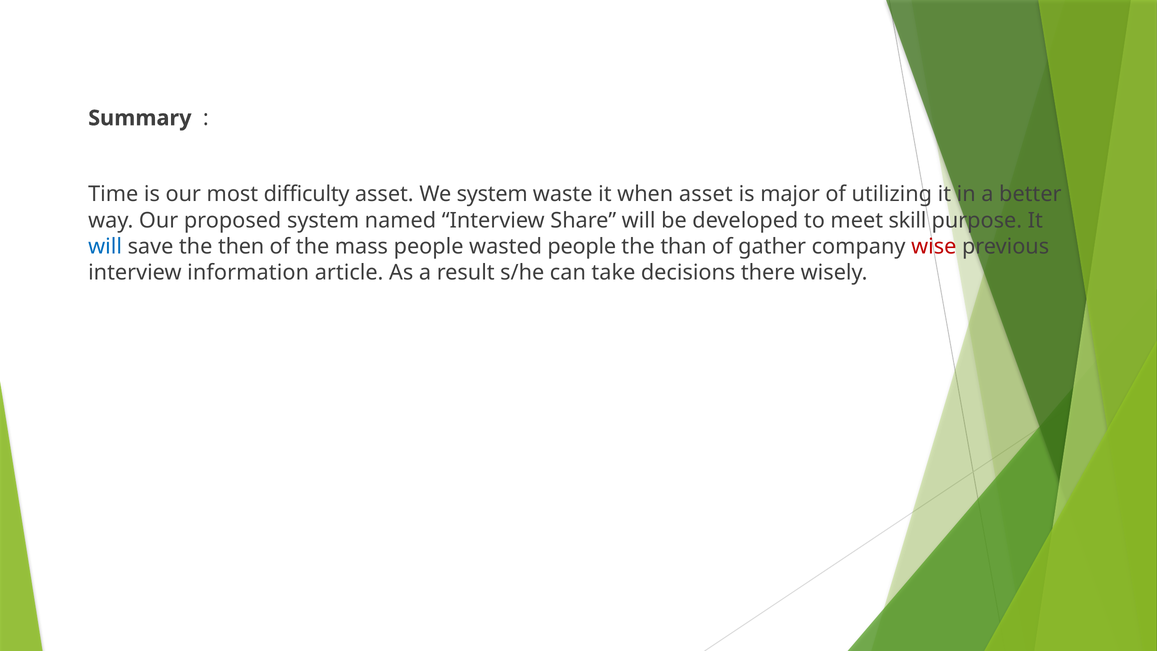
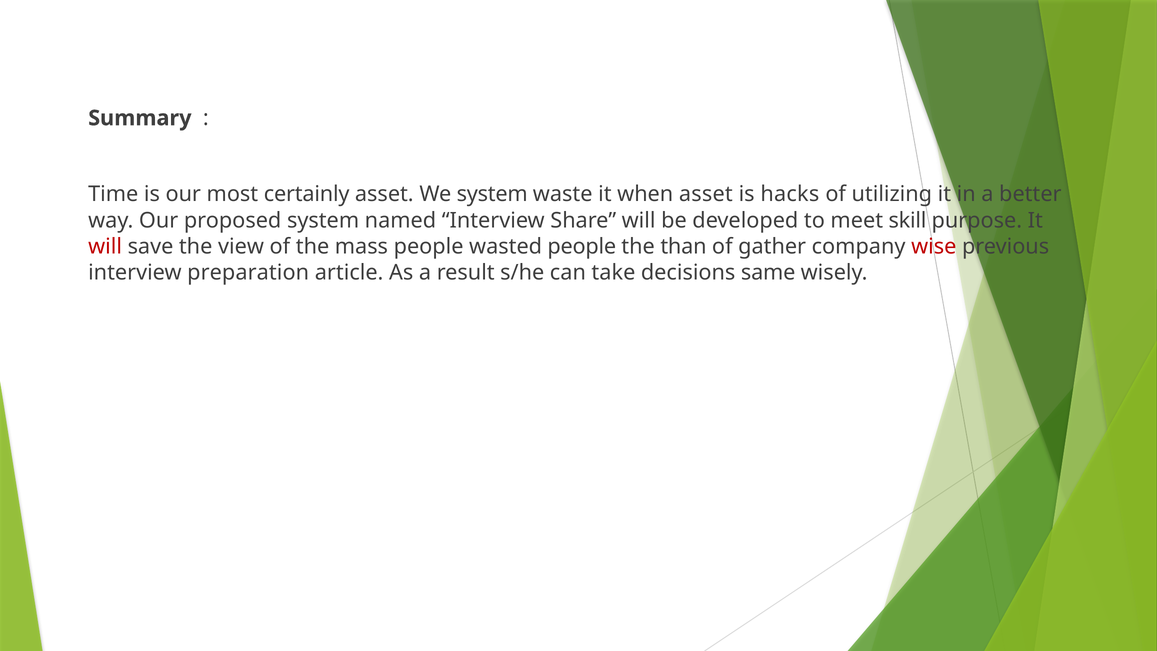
difficulty: difficulty -> certainly
major: major -> hacks
will at (105, 246) colour: blue -> red
then: then -> view
information: information -> preparation
there: there -> same
